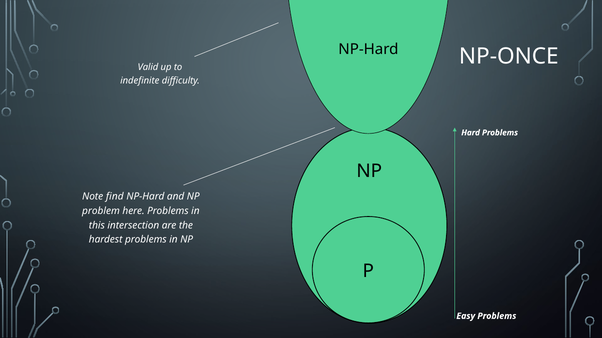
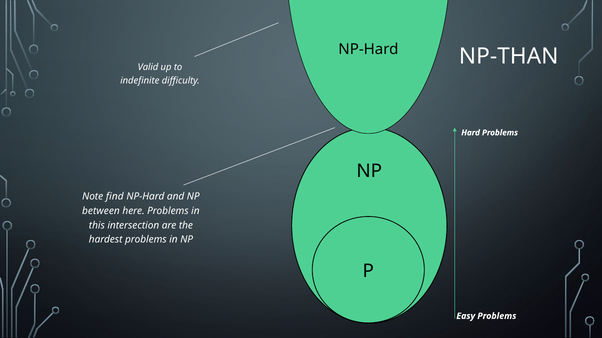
NP-ONCE: NP-ONCE -> NP-THAN
problem: problem -> between
